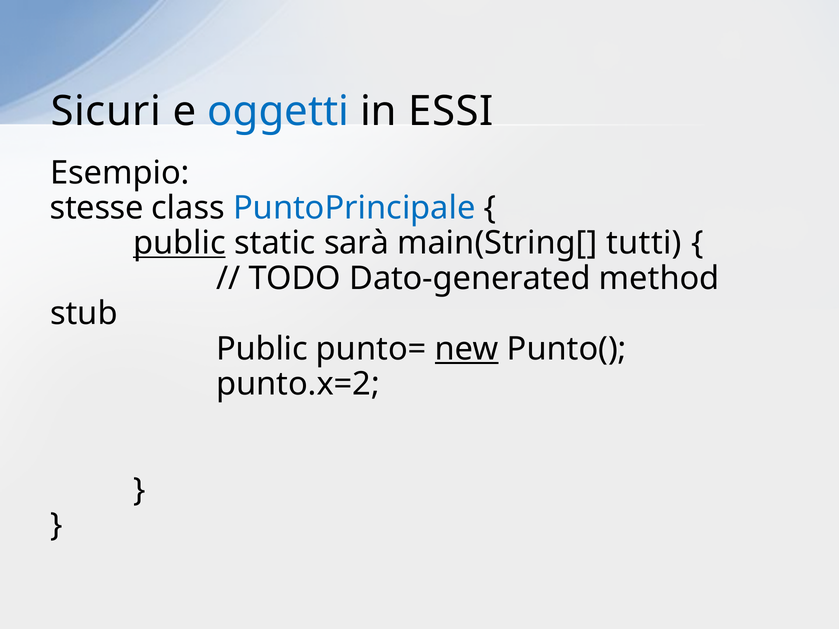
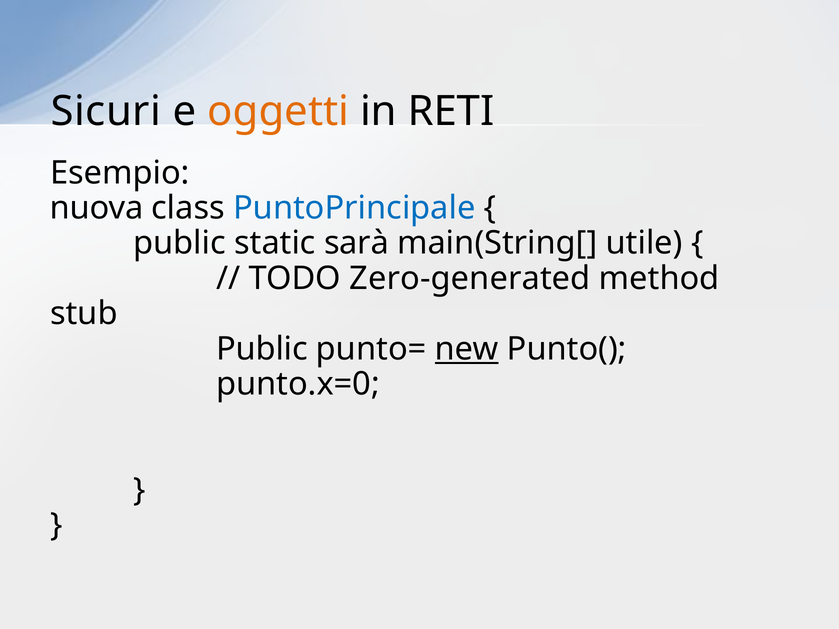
oggetti colour: blue -> orange
ESSI: ESSI -> RETI
stesse: stesse -> nuova
public at (179, 243) underline: present -> none
tutti: tutti -> utile
Dato-generated: Dato-generated -> Zero-generated
punto.x=2: punto.x=2 -> punto.x=0
